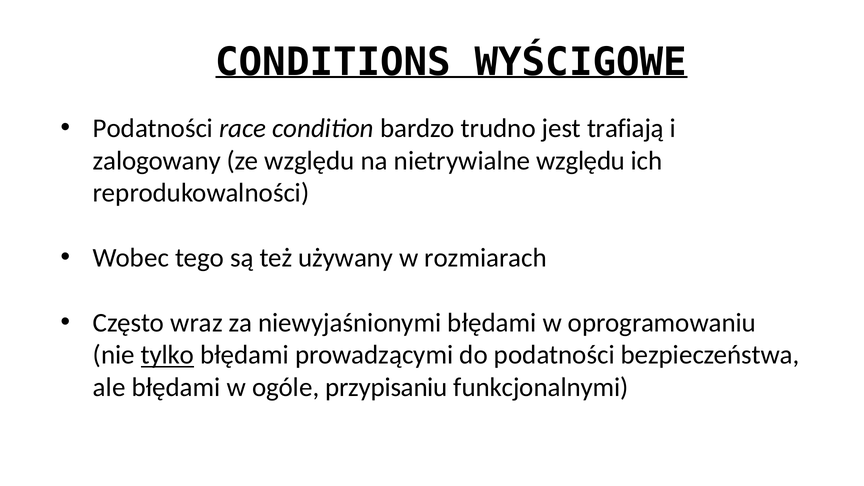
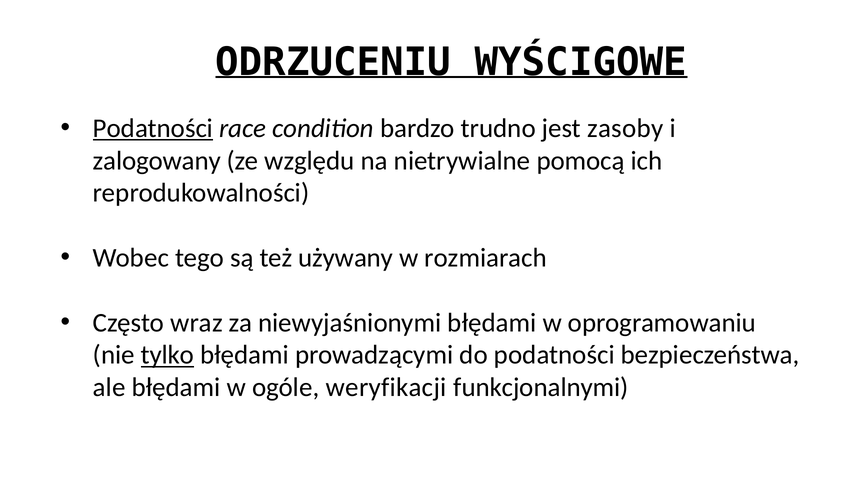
CONDITIONS: CONDITIONS -> ODRZUCENIU
Podatności at (153, 128) underline: none -> present
trafiają: trafiają -> zasoby
nietrywialne względu: względu -> pomocą
przypisaniu: przypisaniu -> weryfikacji
